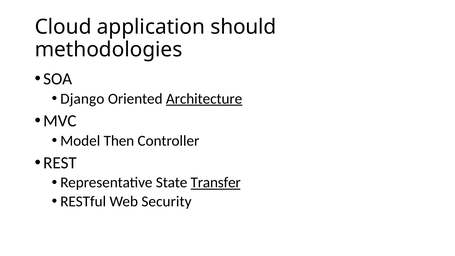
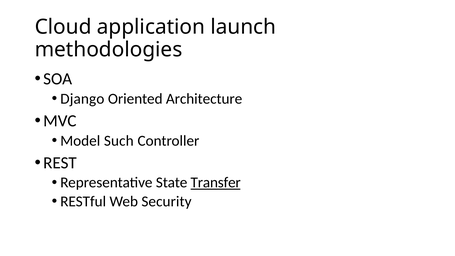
should: should -> launch
Architecture underline: present -> none
Then: Then -> Such
